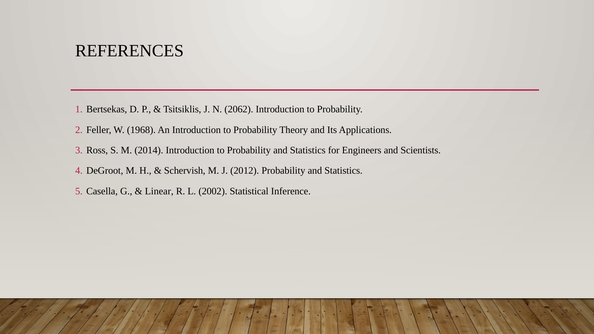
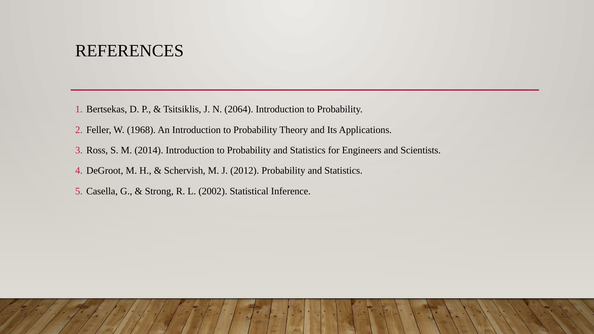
2062: 2062 -> 2064
Linear: Linear -> Strong
